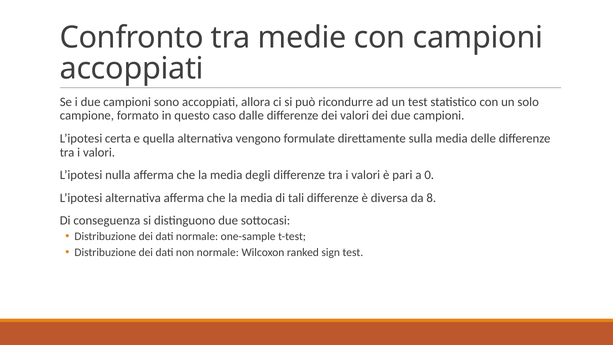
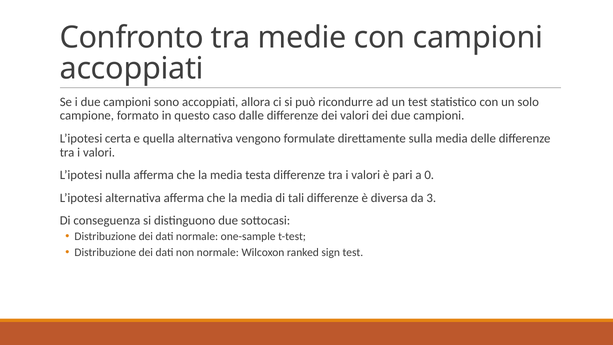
degli: degli -> testa
8: 8 -> 3
